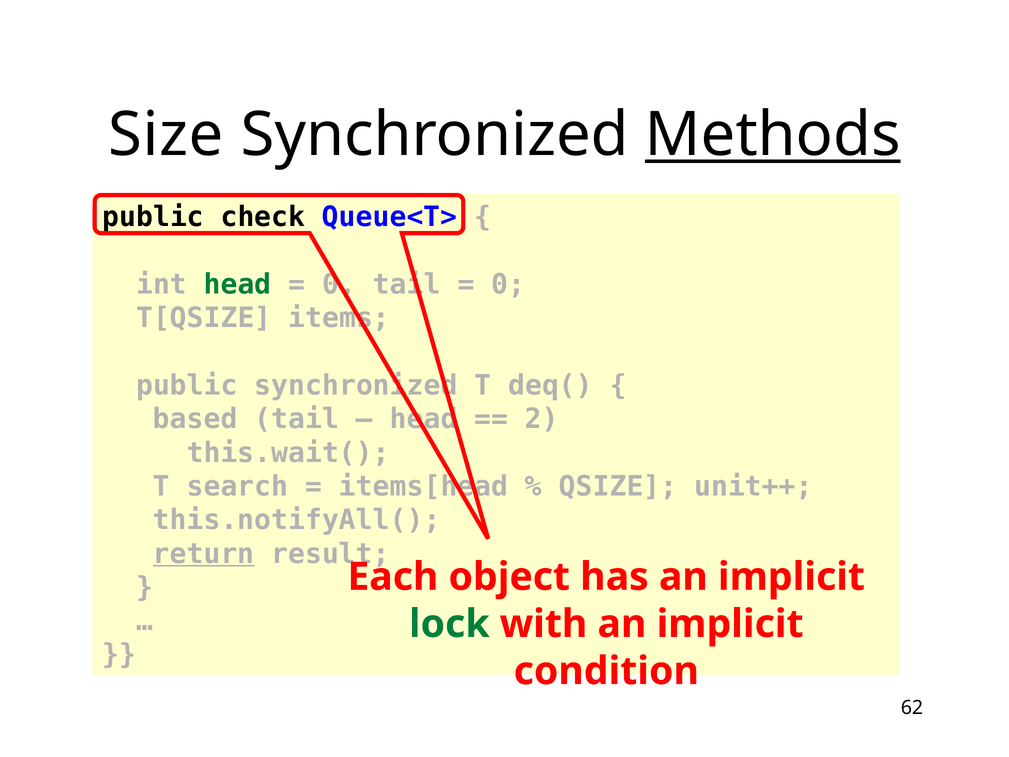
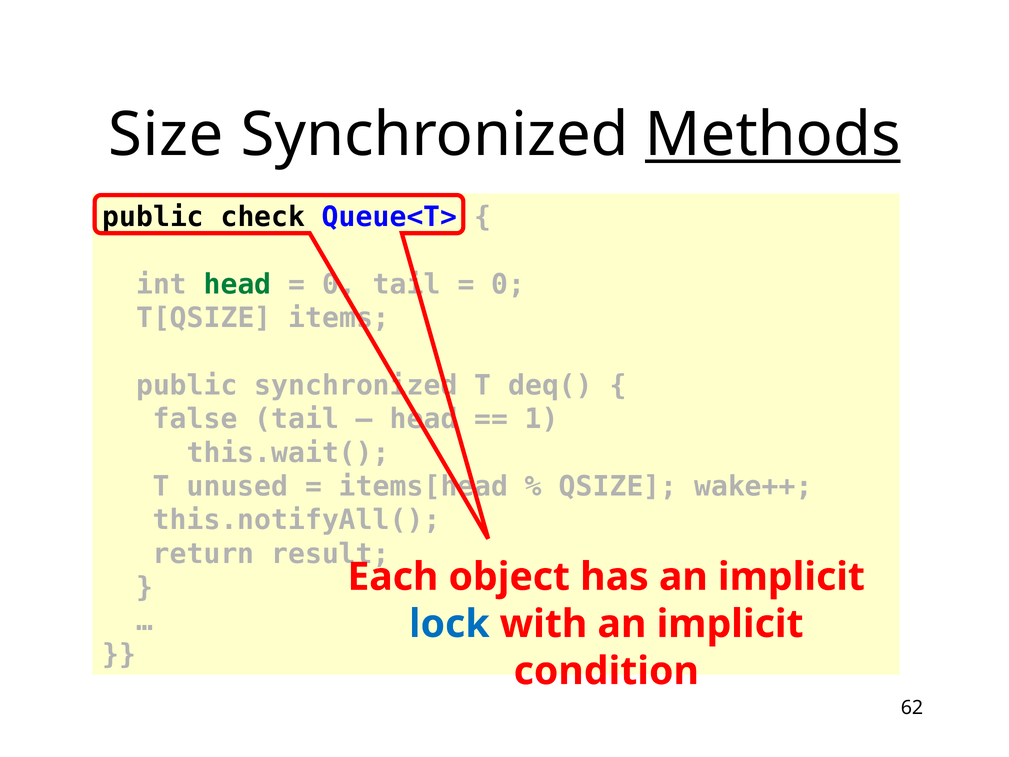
based: based -> false
2: 2 -> 1
search: search -> unused
unit++: unit++ -> wake++
return underline: present -> none
lock colour: green -> blue
